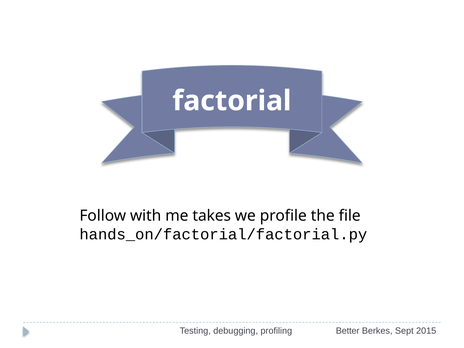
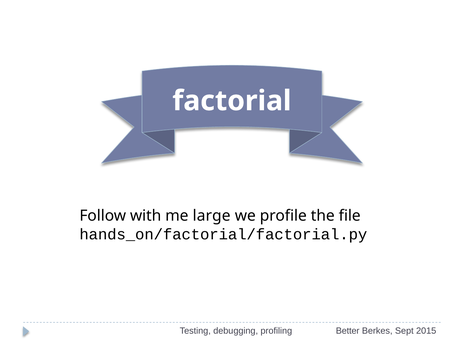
takes: takes -> large
